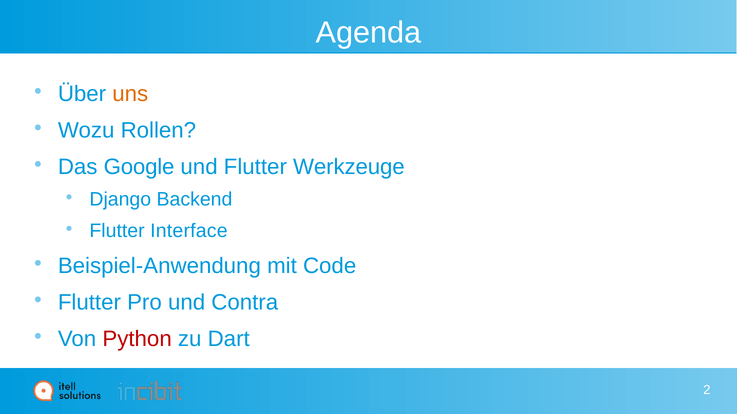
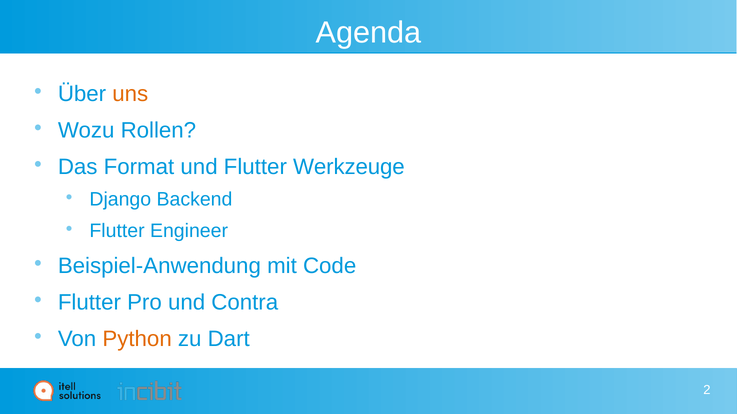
Google: Google -> Format
Interface: Interface -> Engineer
Python colour: red -> orange
